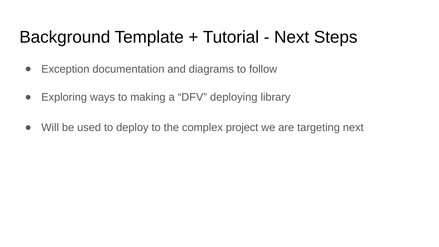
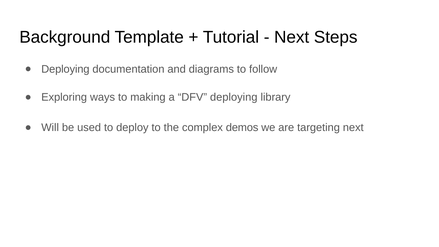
Exception at (65, 69): Exception -> Deploying
project: project -> demos
